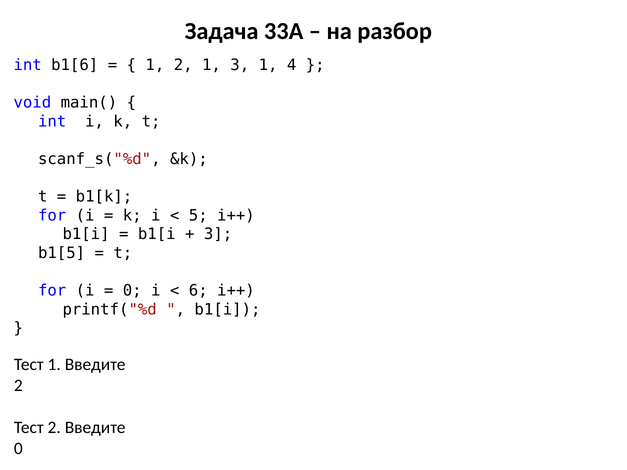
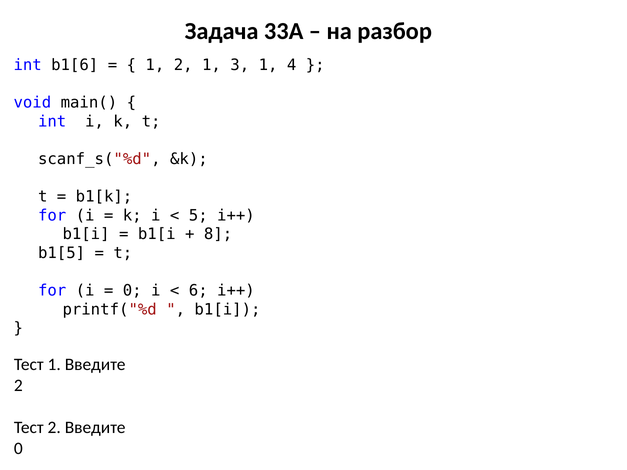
3 at (218, 234): 3 -> 8
